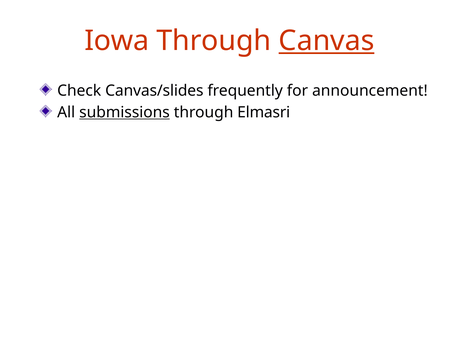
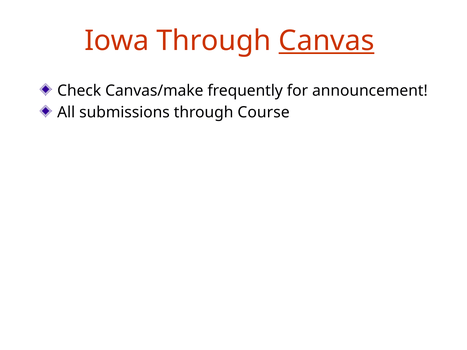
Canvas/slides: Canvas/slides -> Canvas/make
submissions underline: present -> none
Elmasri: Elmasri -> Course
